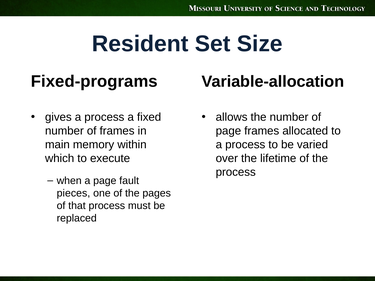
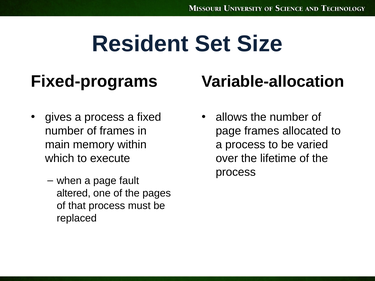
pieces: pieces -> altered
